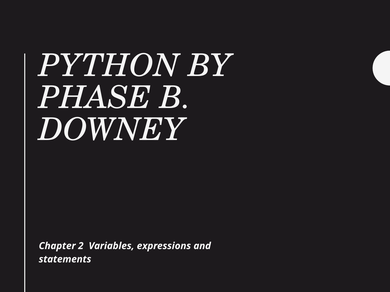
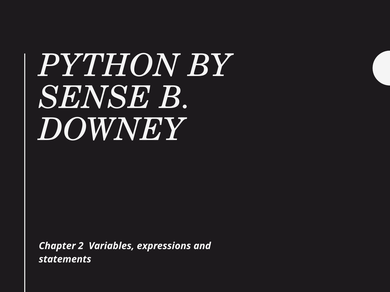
PHASE: PHASE -> SENSE
